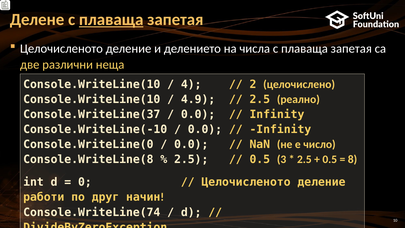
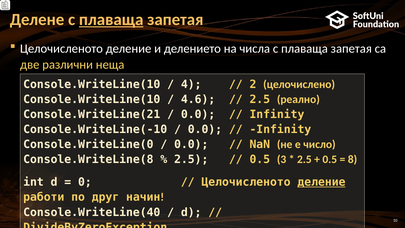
4.9: 4.9 -> 4.6
Console.WriteLine(37: Console.WriteLine(37 -> Console.WriteLine(21
деление at (321, 182) underline: none -> present
Console.WriteLine(74: Console.WriteLine(74 -> Console.WriteLine(40
